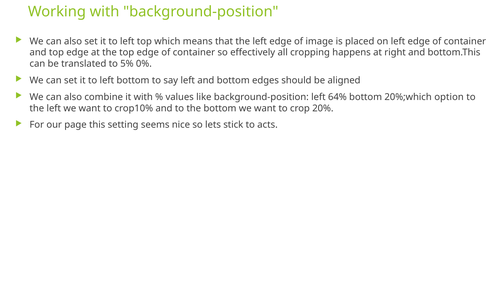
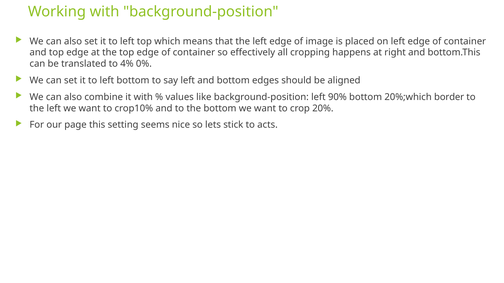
5%: 5% -> 4%
64%: 64% -> 90%
option: option -> border
